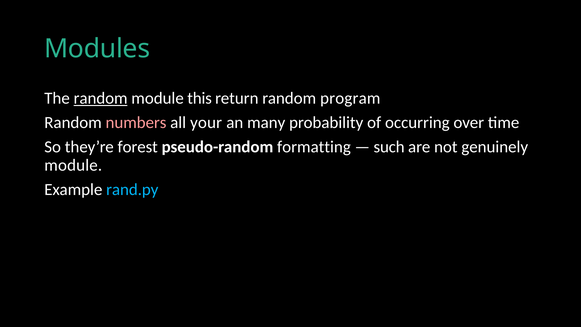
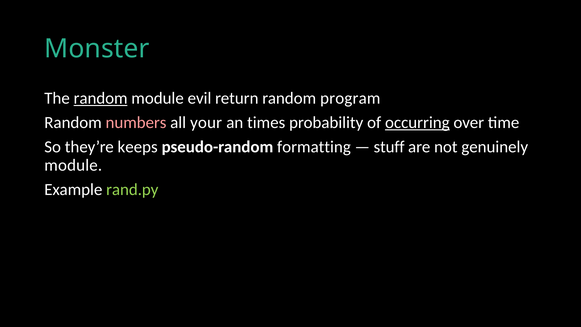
Modules: Modules -> Monster
this: this -> evil
many: many -> times
occurring underline: none -> present
forest: forest -> keeps
such: such -> stuff
rand.py colour: light blue -> light green
